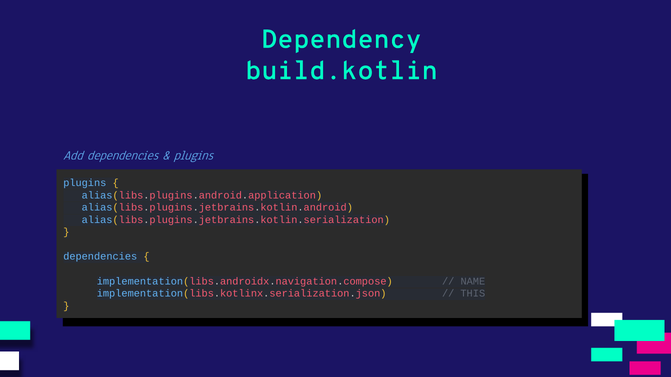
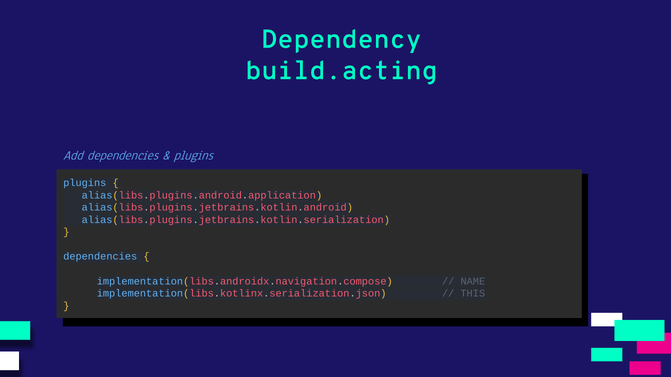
build.kotlin: build.kotlin -> build.acting
